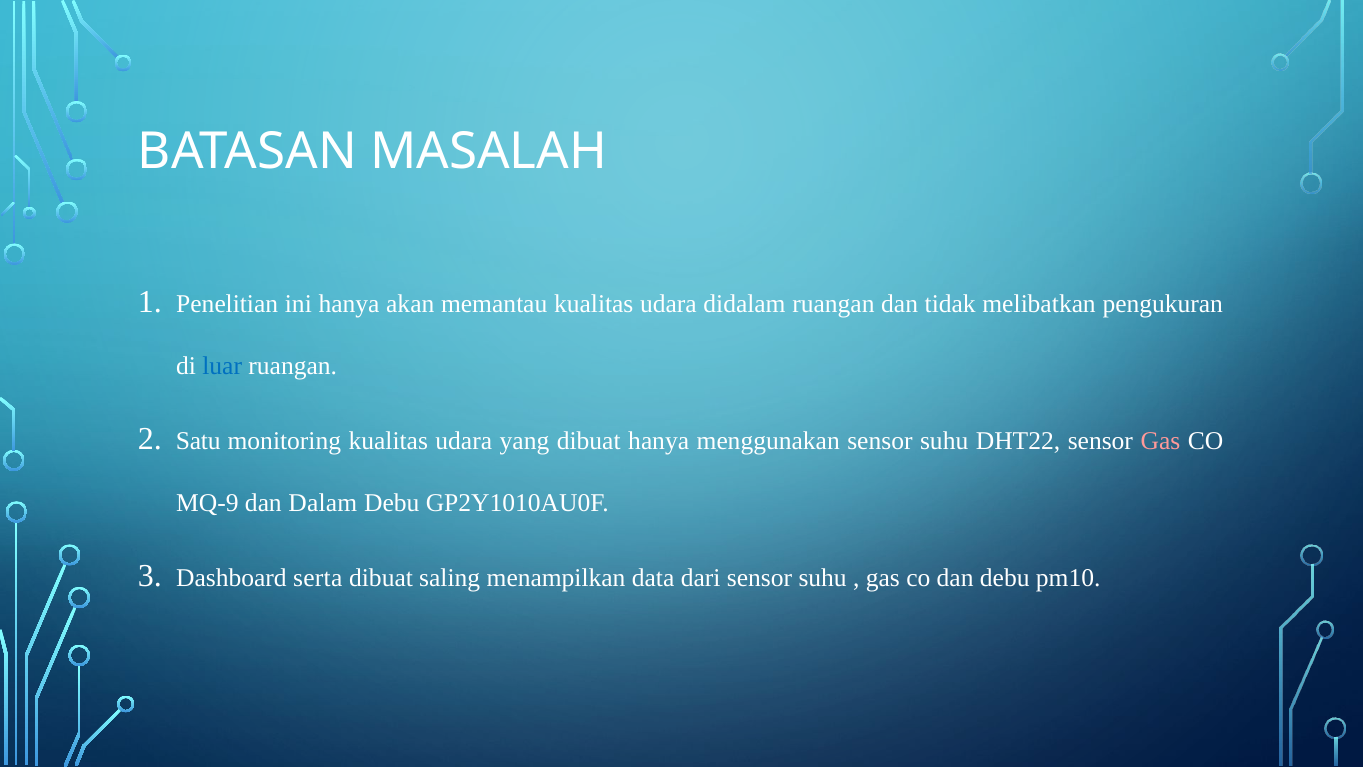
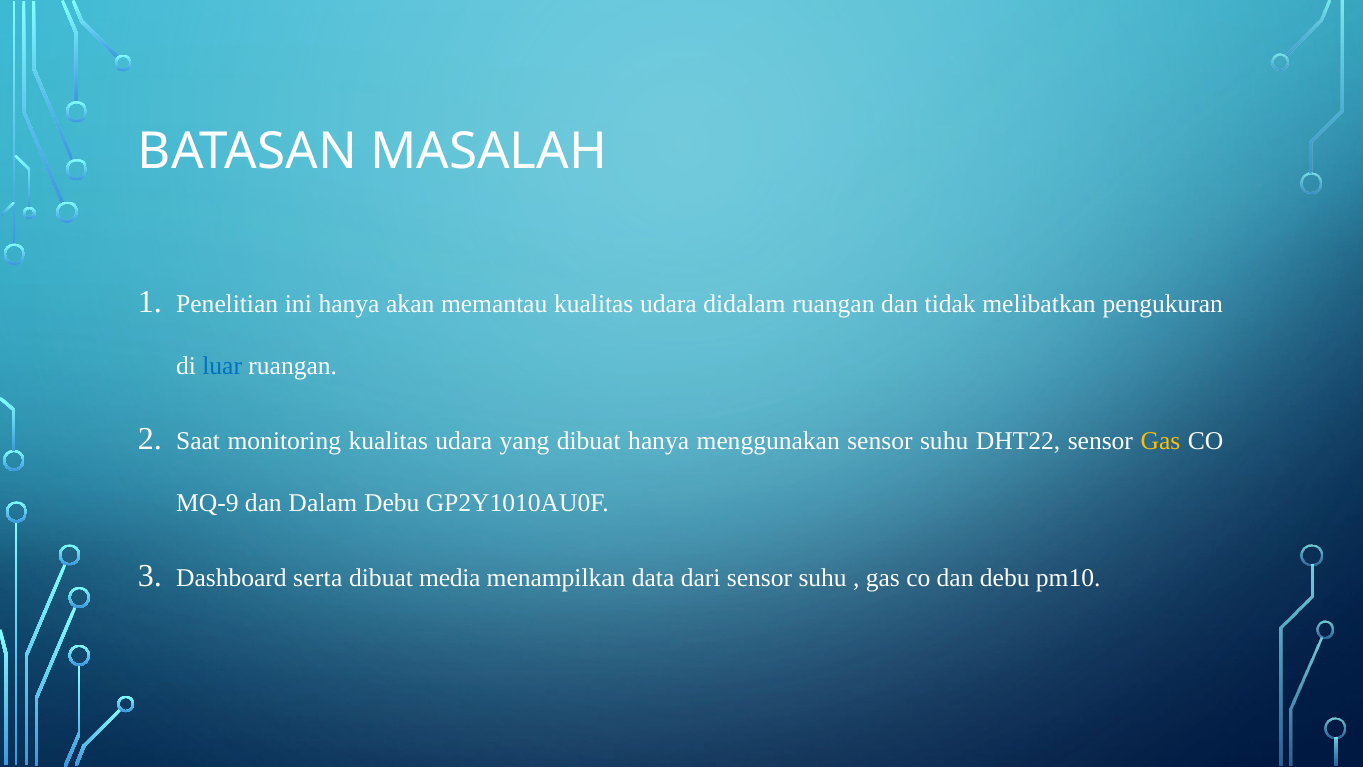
Satu: Satu -> Saat
Gas at (1160, 441) colour: pink -> yellow
saling: saling -> media
